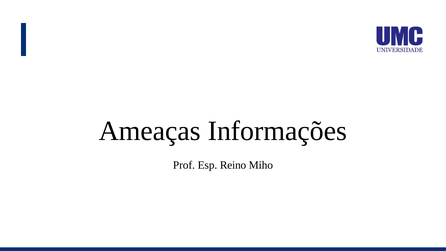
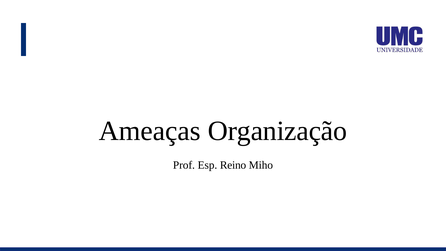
Informações: Informações -> Organização
